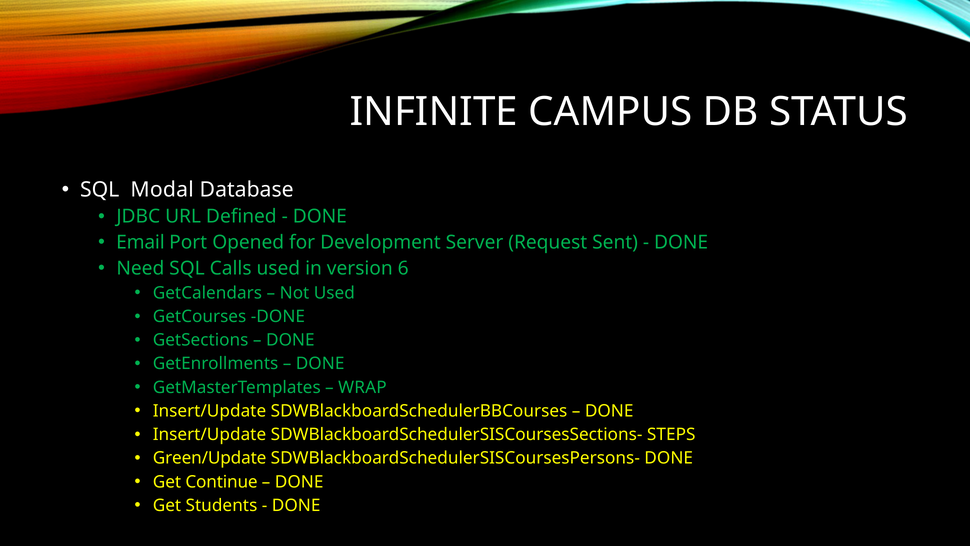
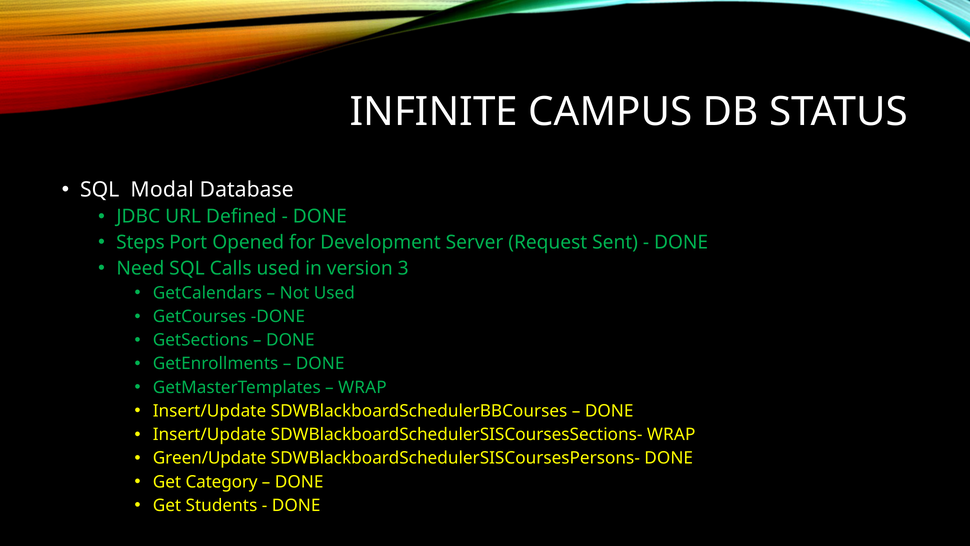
Email: Email -> Steps
6: 6 -> 3
SDWBlackboardSchedulerSISCoursesSections- STEPS: STEPS -> WRAP
Continue: Continue -> Category
